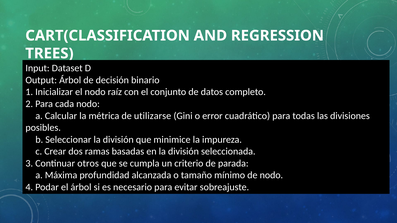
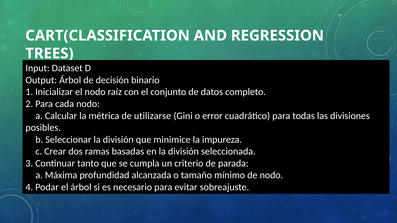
otros: otros -> tanto
